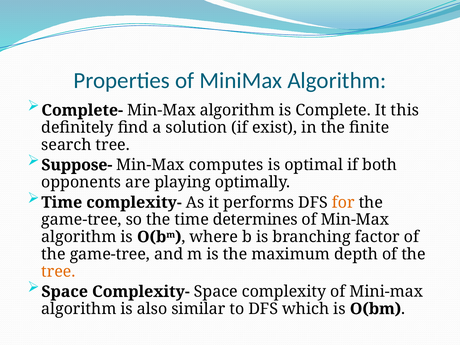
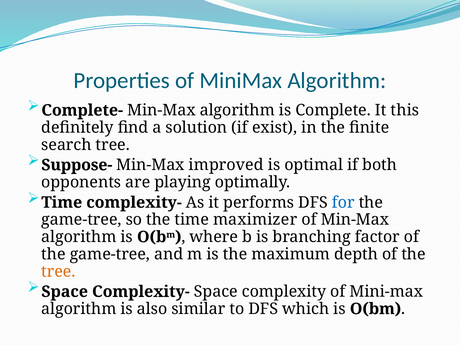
computes: computes -> improved
for colour: orange -> blue
determines: determines -> maximizer
